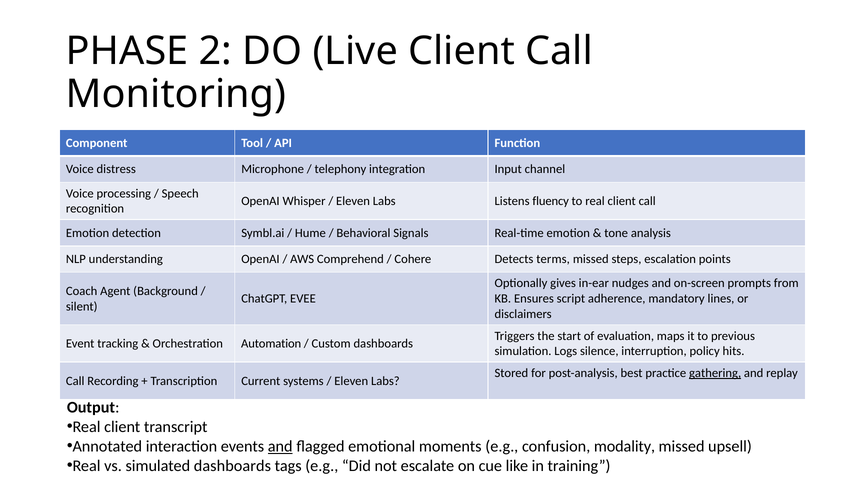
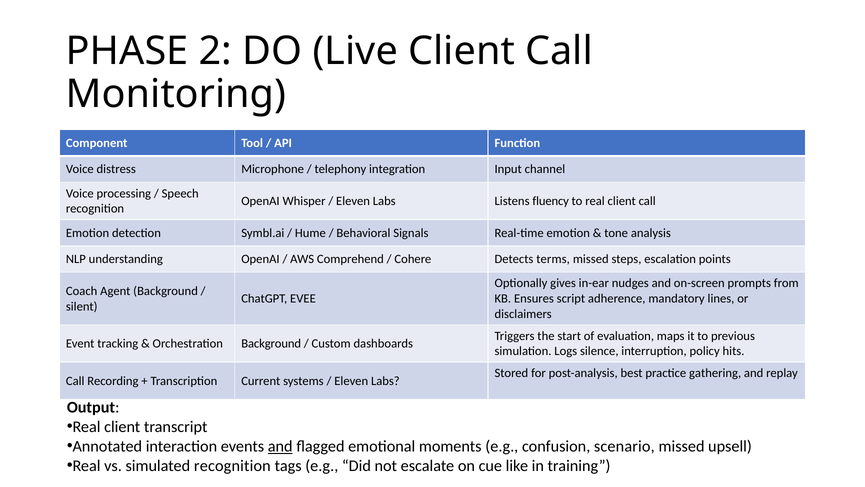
Orchestration Automation: Automation -> Background
gathering underline: present -> none
modality: modality -> scenario
simulated dashboards: dashboards -> recognition
